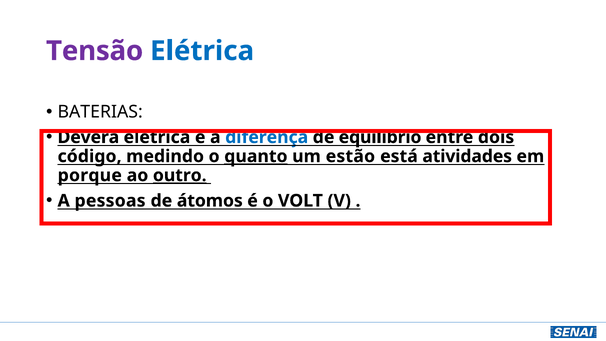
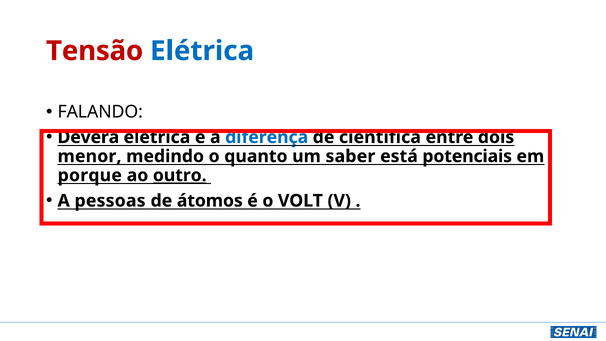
Tensão colour: purple -> red
BATERIAS: BATERIAS -> FALANDO
equilíbrio: equilíbrio -> científica
código: código -> menor
quanto underline: present -> none
estão: estão -> saber
atividades: atividades -> potenciais
